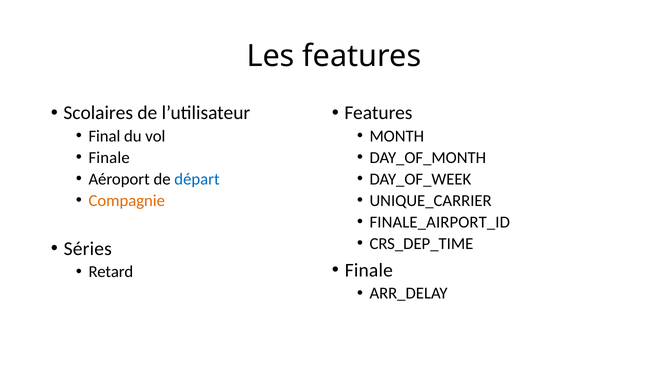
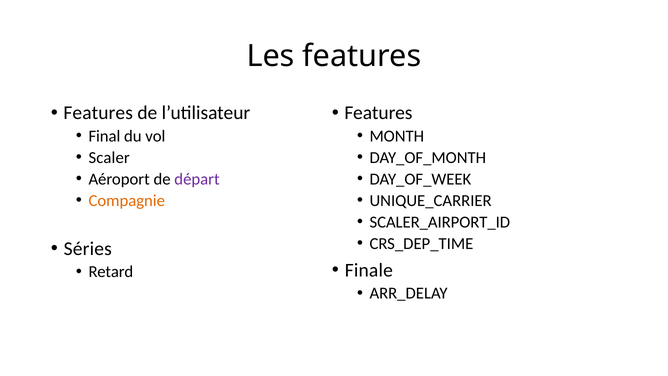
Scolaires at (98, 113): Scolaires -> Features
Finale at (109, 157): Finale -> Scaler
départ colour: blue -> purple
FINALE_AIRPORT_ID: FINALE_AIRPORT_ID -> SCALER_AIRPORT_ID
